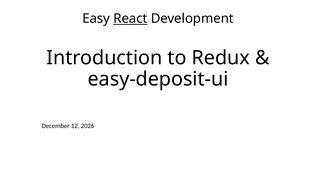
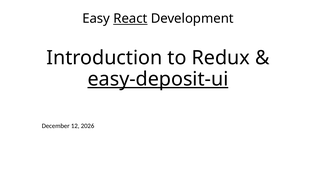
easy-deposit-ui underline: none -> present
